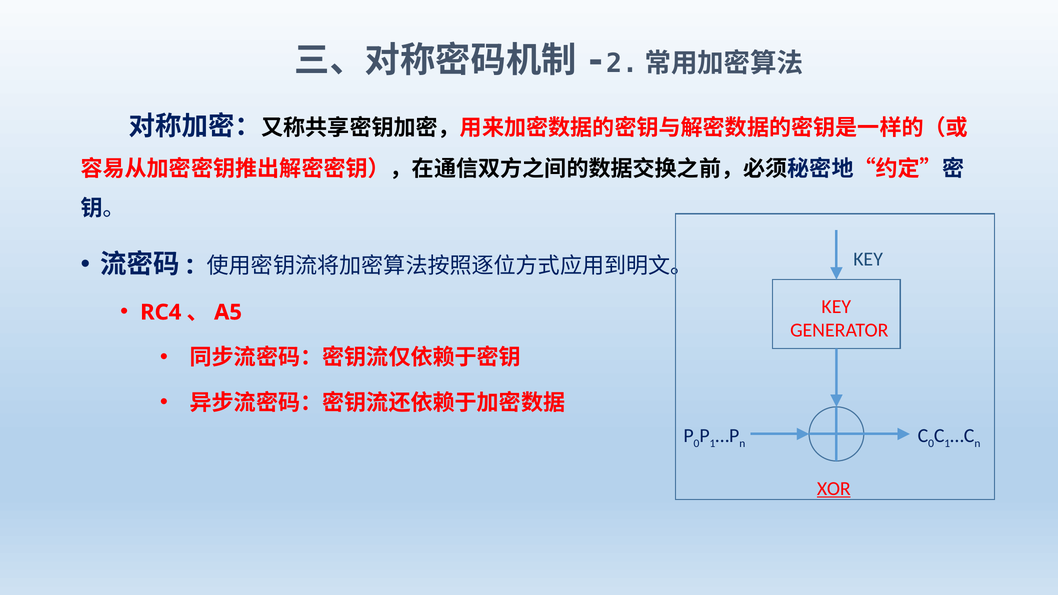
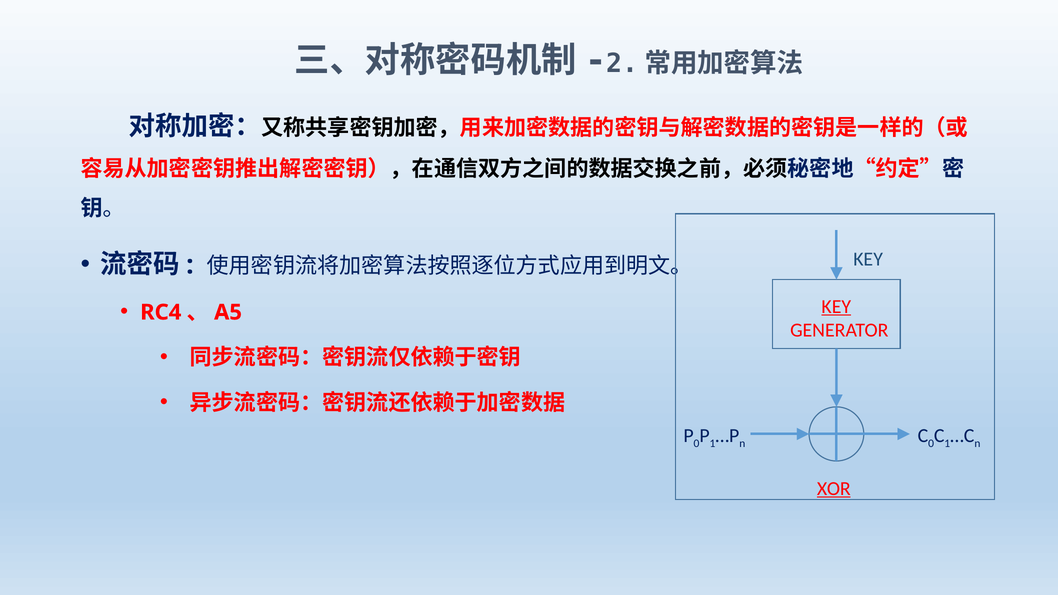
KEY at (836, 307) underline: none -> present
